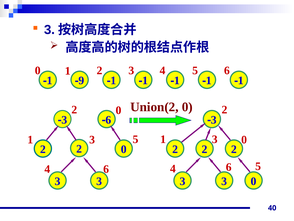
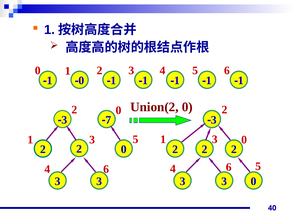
3 at (49, 30): 3 -> 1
9 at (81, 80): 9 -> 0
6 at (108, 120): 6 -> 7
